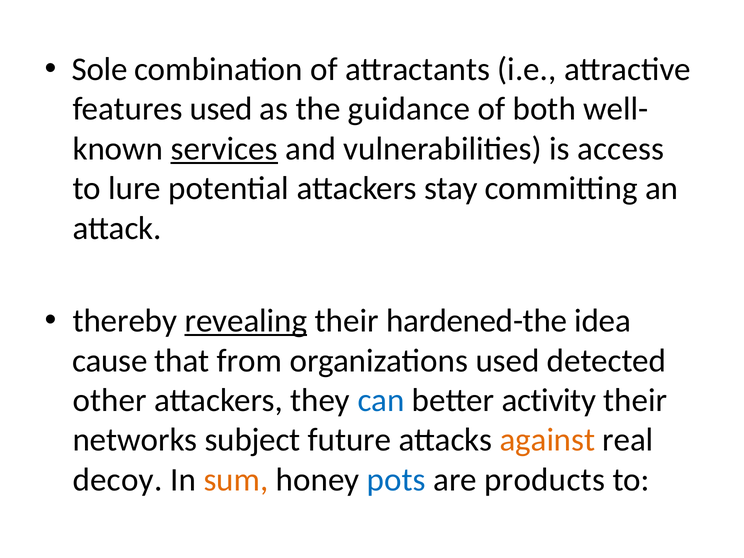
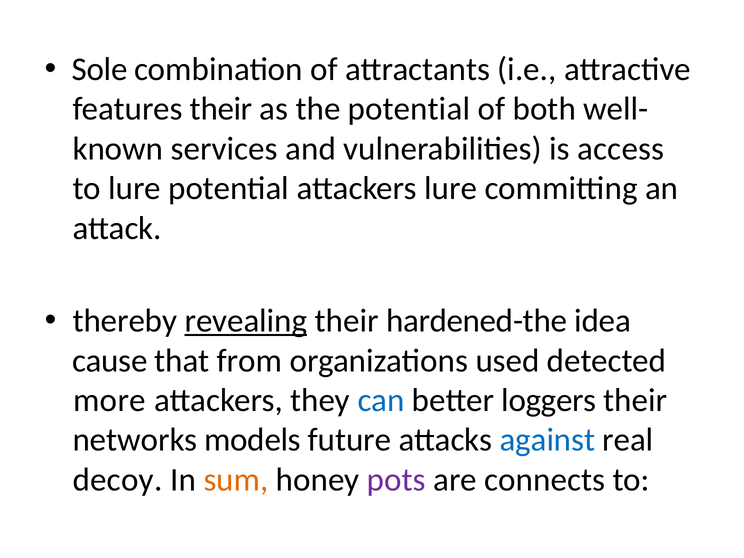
features used: used -> their
the guidance: guidance -> potential
services underline: present -> none
attackers stay: stay -> lure
other: other -> more
activity: activity -> loggers
subject: subject -> models
against colour: orange -> blue
pots colour: blue -> purple
products: products -> connects
